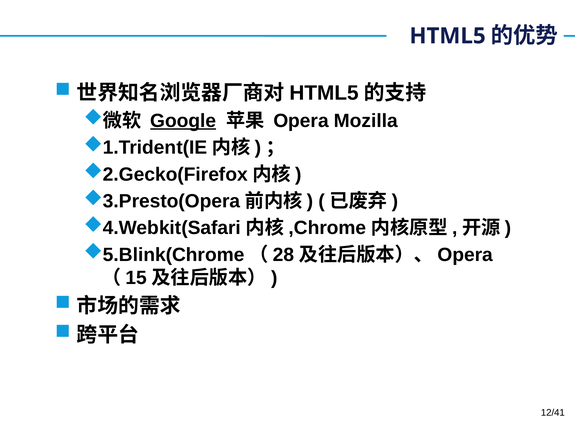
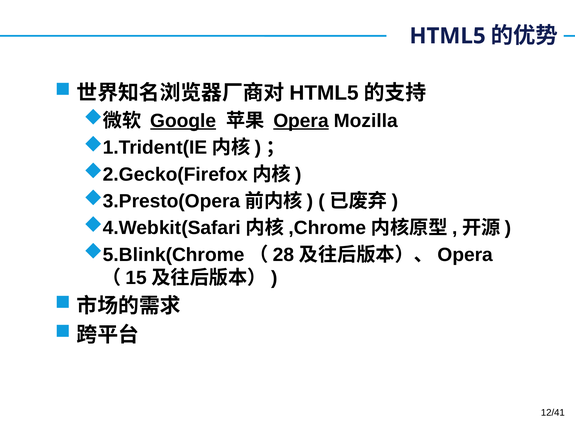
Opera underline: none -> present
